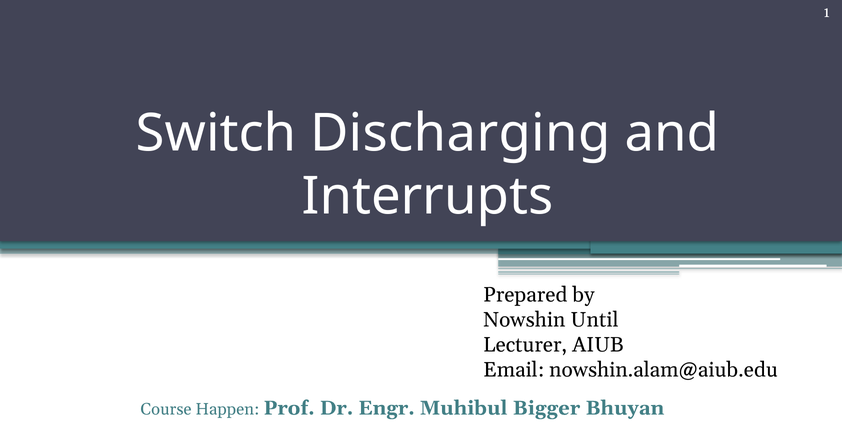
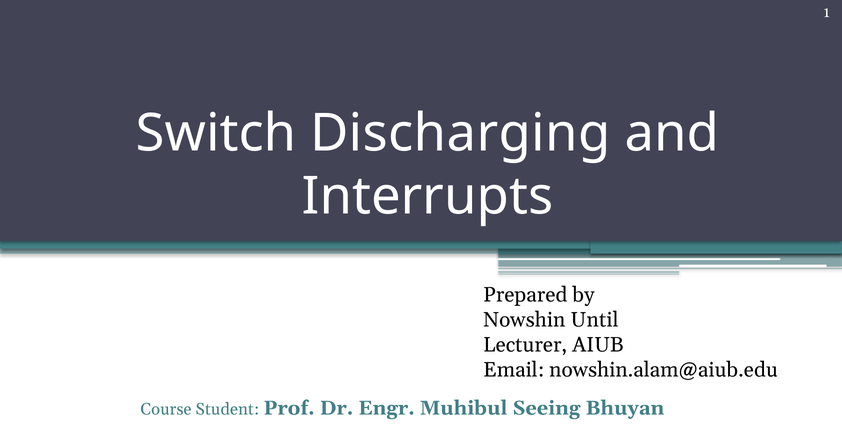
Happen: Happen -> Student
Bigger: Bigger -> Seeing
